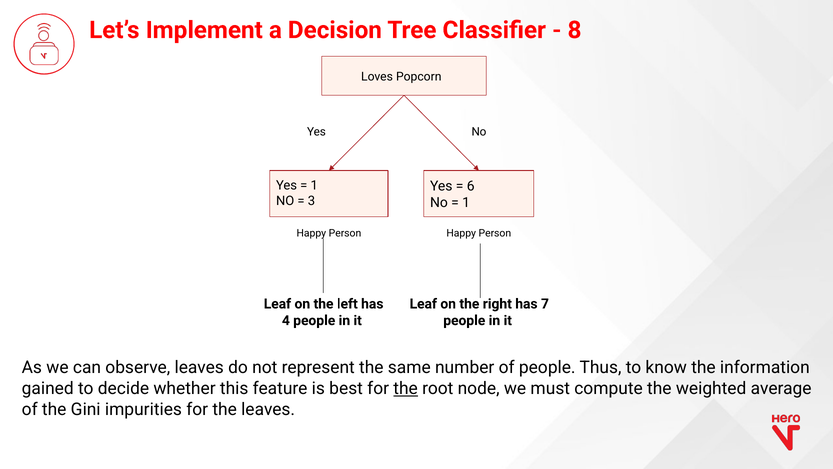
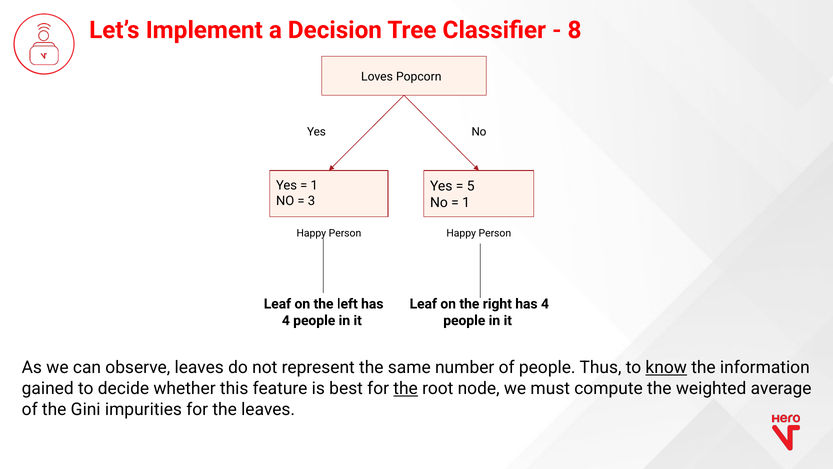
6: 6 -> 5
right has 7: 7 -> 4
know underline: none -> present
